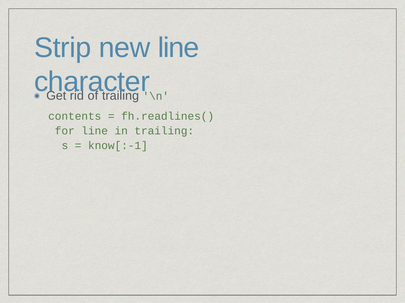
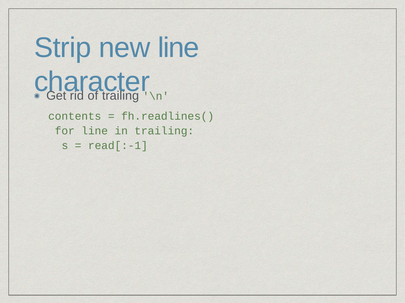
know[:-1: know[:-1 -> read[:-1
